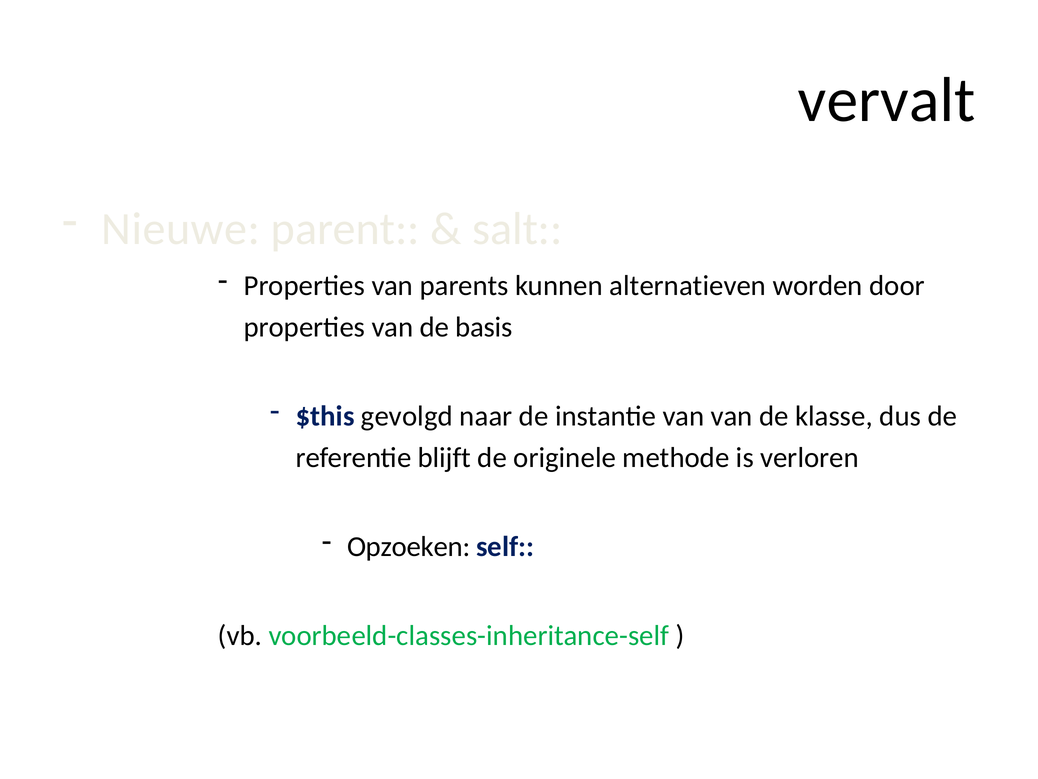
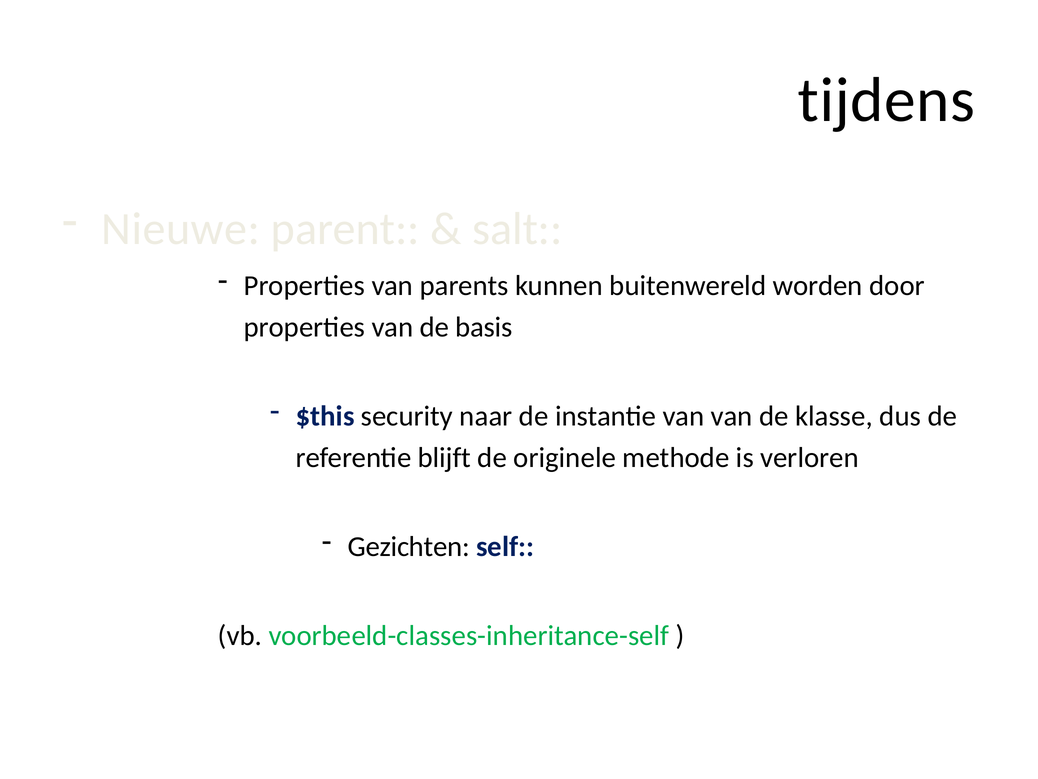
vervalt: vervalt -> tijdens
alternatieven: alternatieven -> buitenwereld
gevolgd: gevolgd -> security
Opzoeken: Opzoeken -> Gezichten
